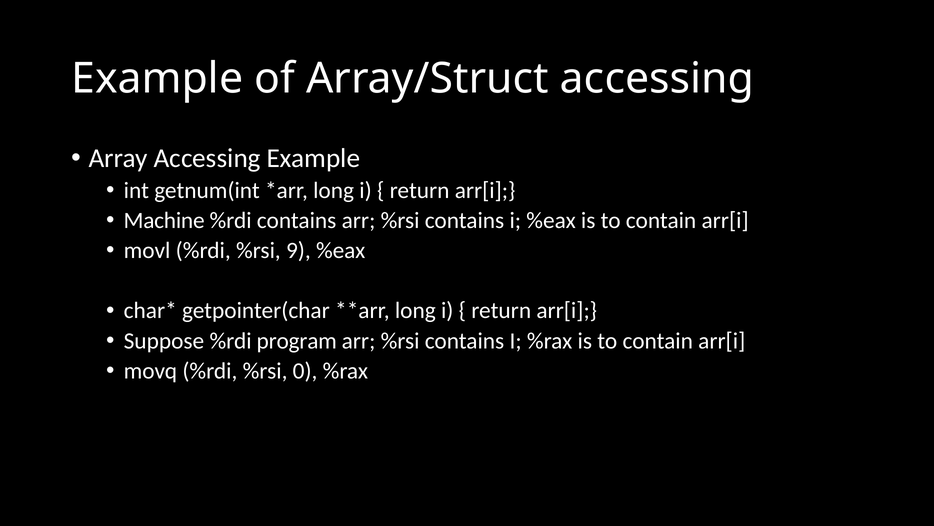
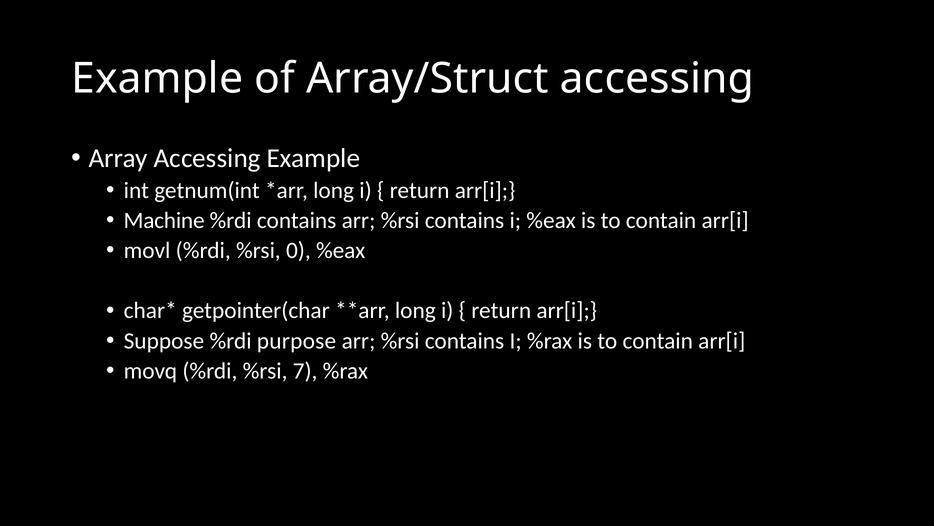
9: 9 -> 0
program: program -> purpose
0: 0 -> 7
